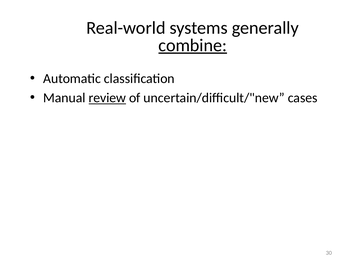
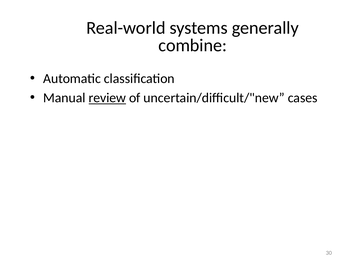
combine underline: present -> none
